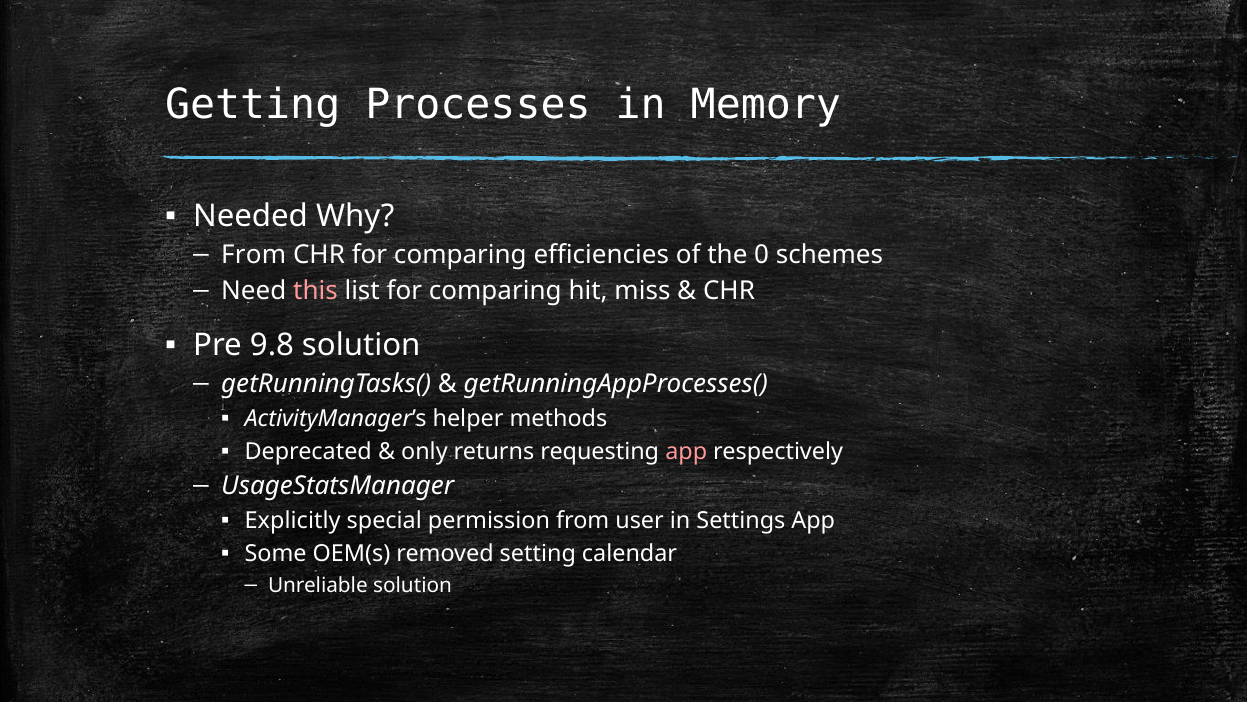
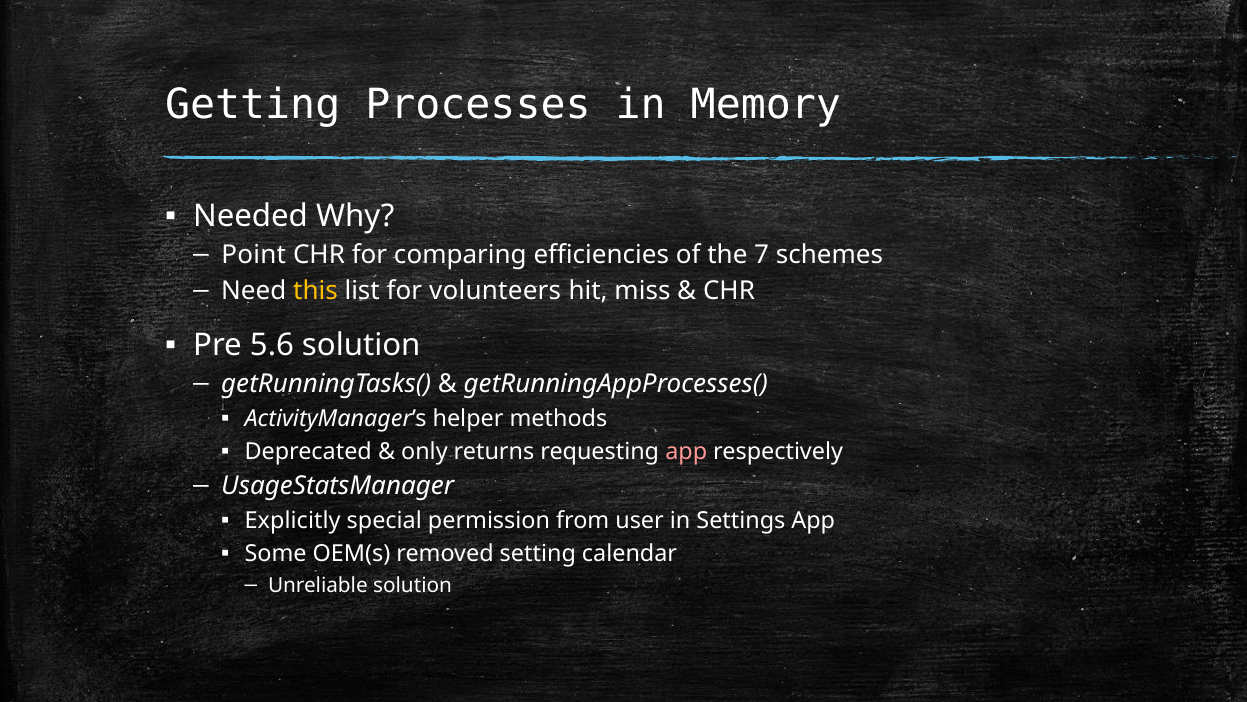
From at (254, 255): From -> Point
0: 0 -> 7
this colour: pink -> yellow
list for comparing: comparing -> volunteers
9.8: 9.8 -> 5.6
